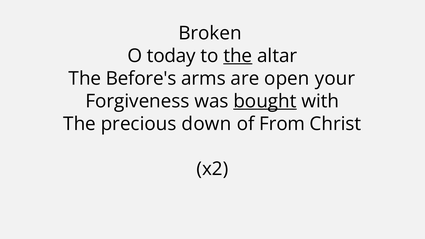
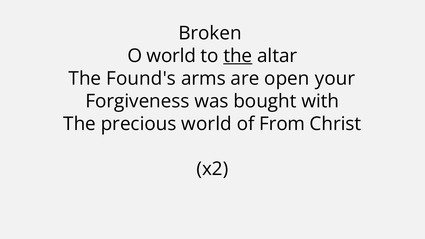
O today: today -> world
Before's: Before's -> Found's
bought underline: present -> none
precious down: down -> world
